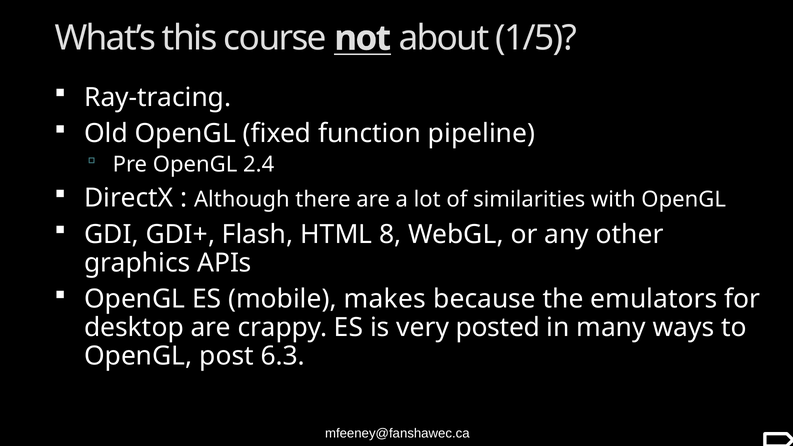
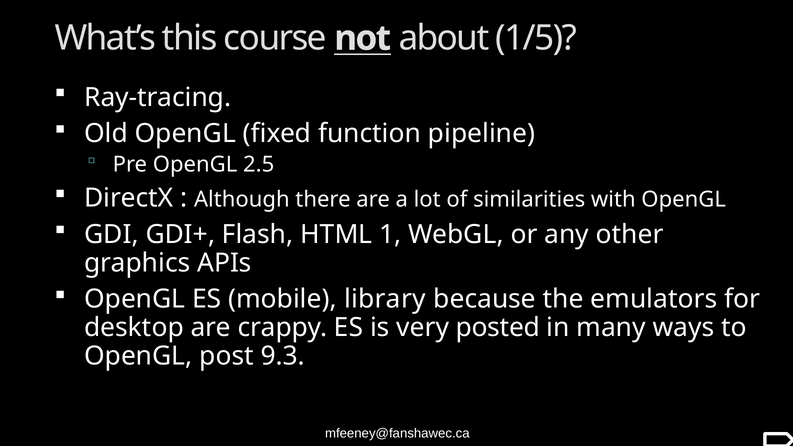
2.4: 2.4 -> 2.5
8: 8 -> 1
makes: makes -> library
6.3: 6.3 -> 9.3
